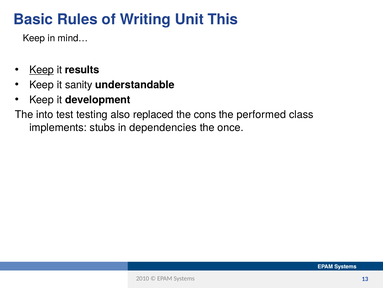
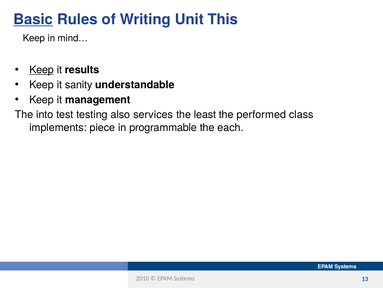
Basic underline: none -> present
development: development -> management
replaced: replaced -> services
cons: cons -> least
stubs: stubs -> piece
dependencies: dependencies -> programmable
once: once -> each
